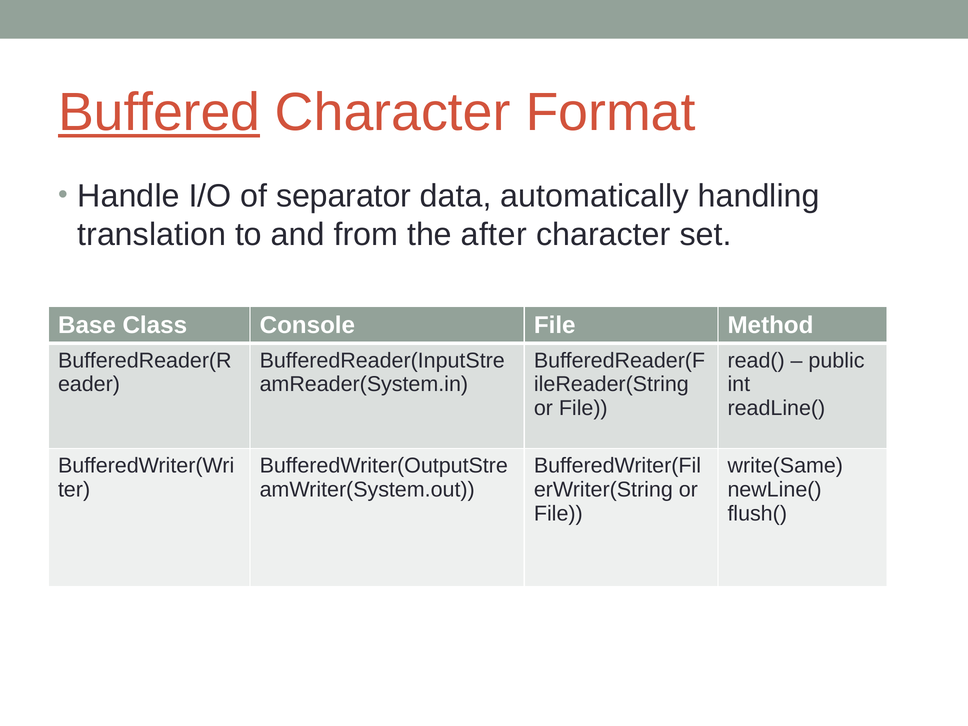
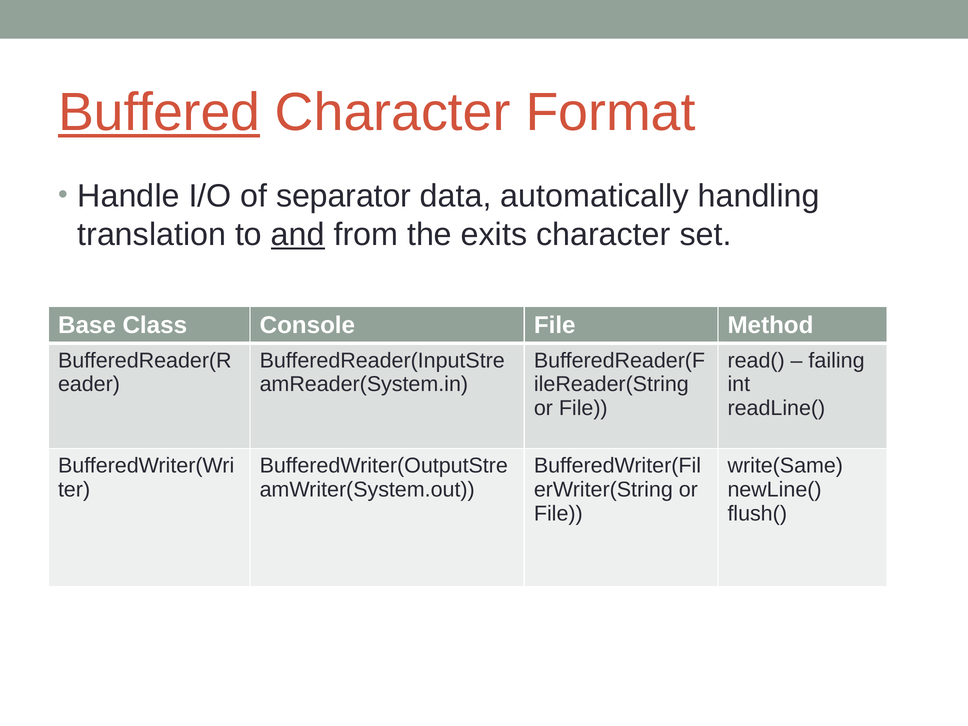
and underline: none -> present
after: after -> exits
public: public -> failing
